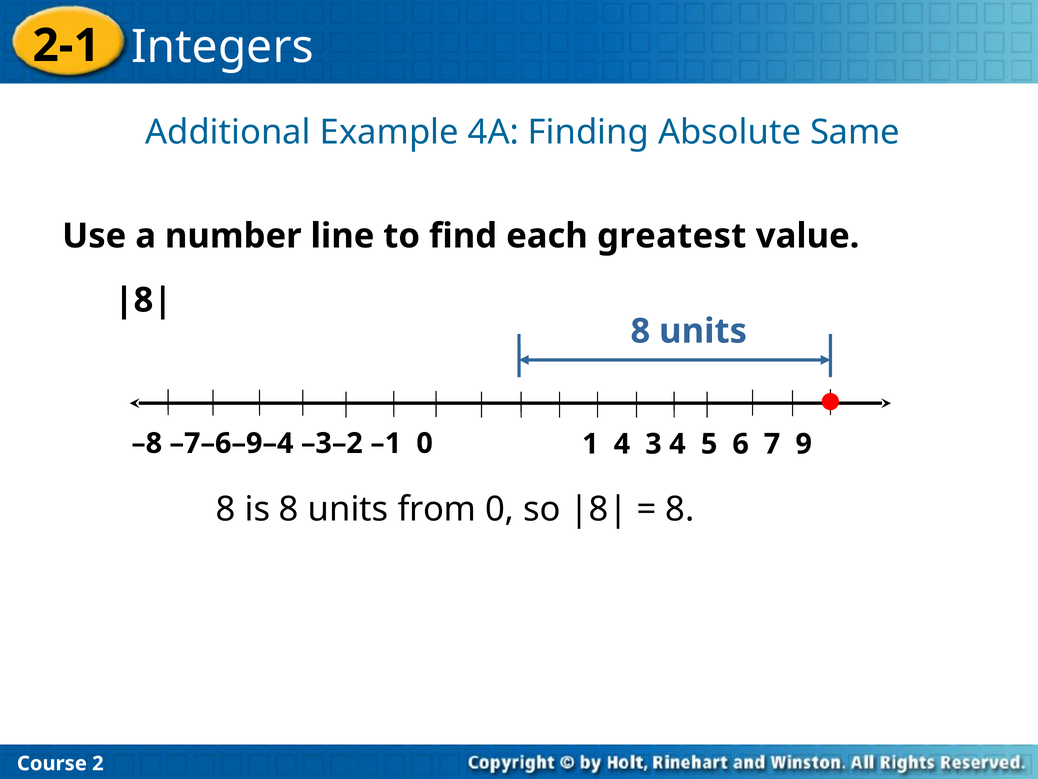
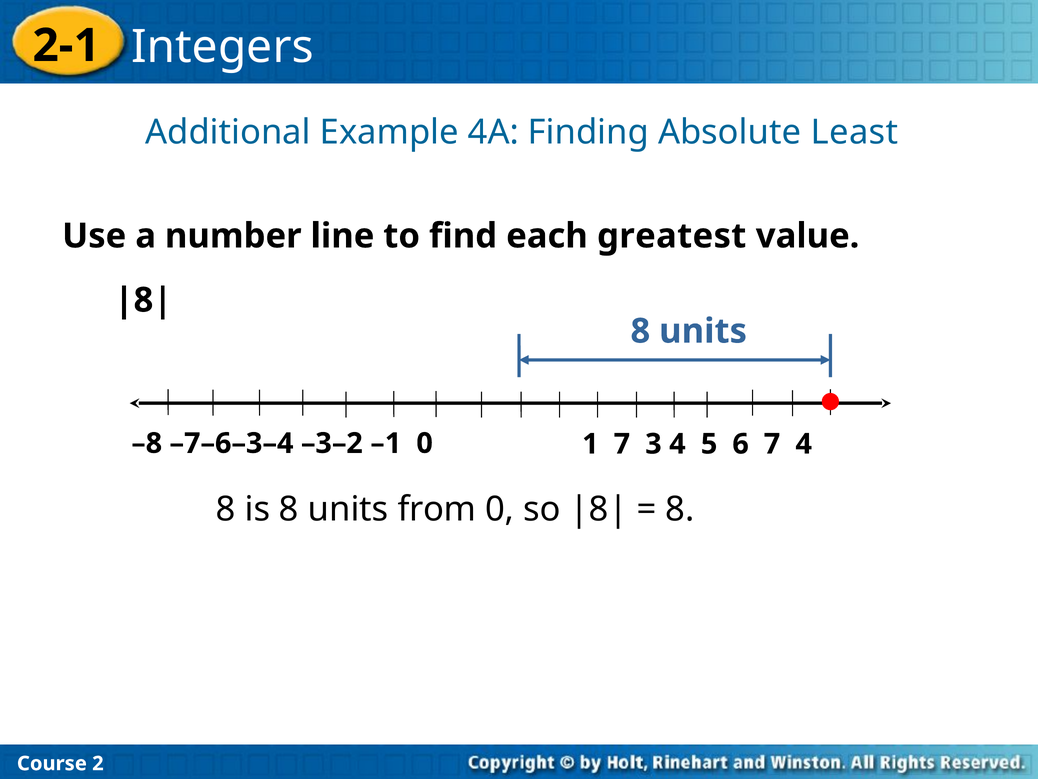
Same: Same -> Least
–7–6–9–4: –7–6–9–4 -> –7–6–3–4
1 4: 4 -> 7
7 9: 9 -> 4
